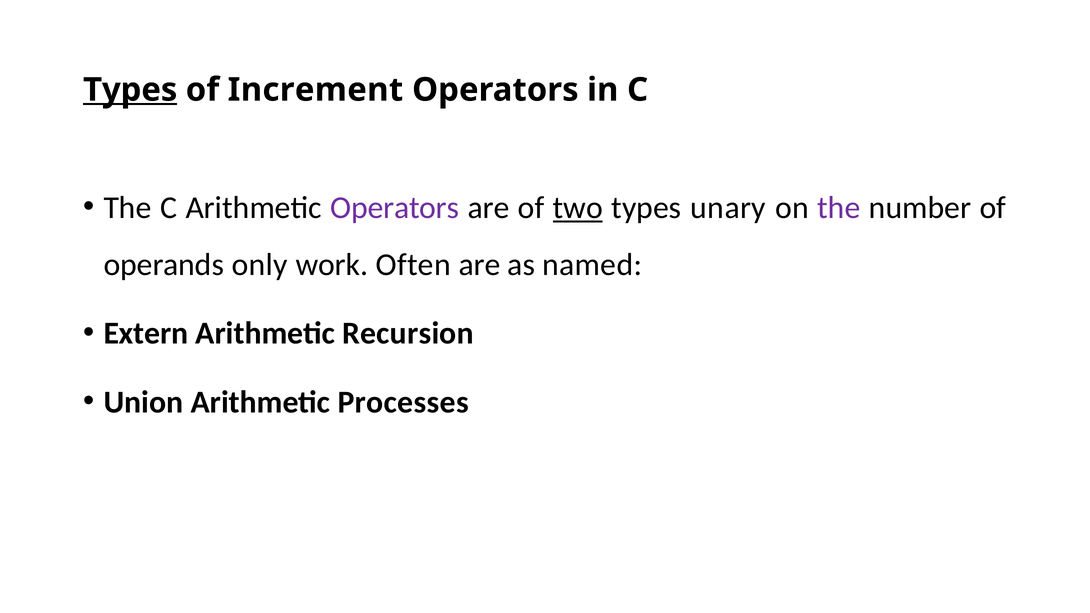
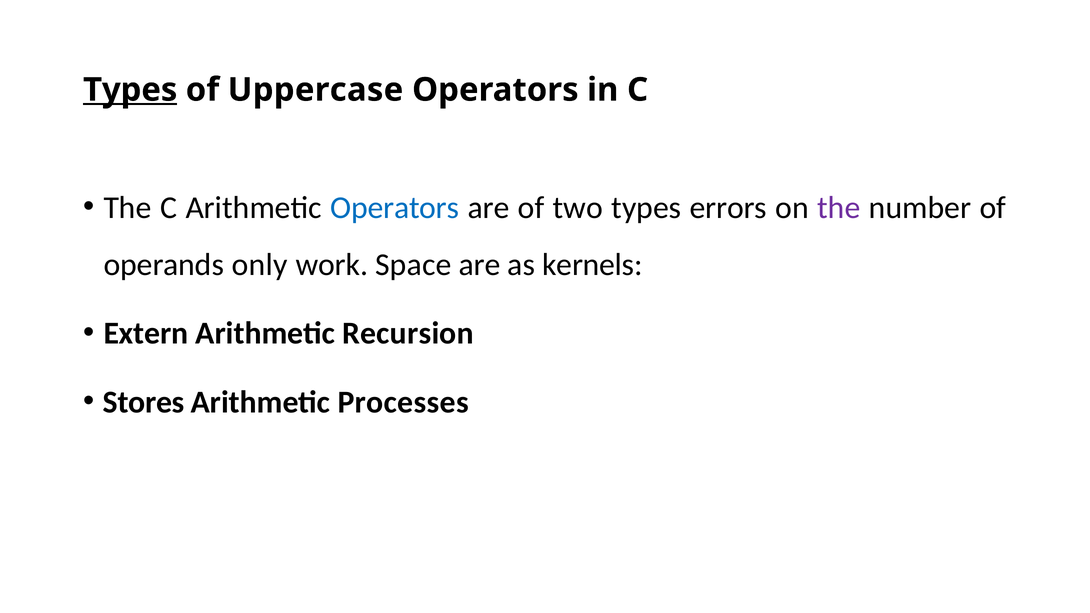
Increment: Increment -> Uppercase
Operators at (395, 208) colour: purple -> blue
two underline: present -> none
unary: unary -> errors
Often: Often -> Space
named: named -> kernels
Union: Union -> Stores
